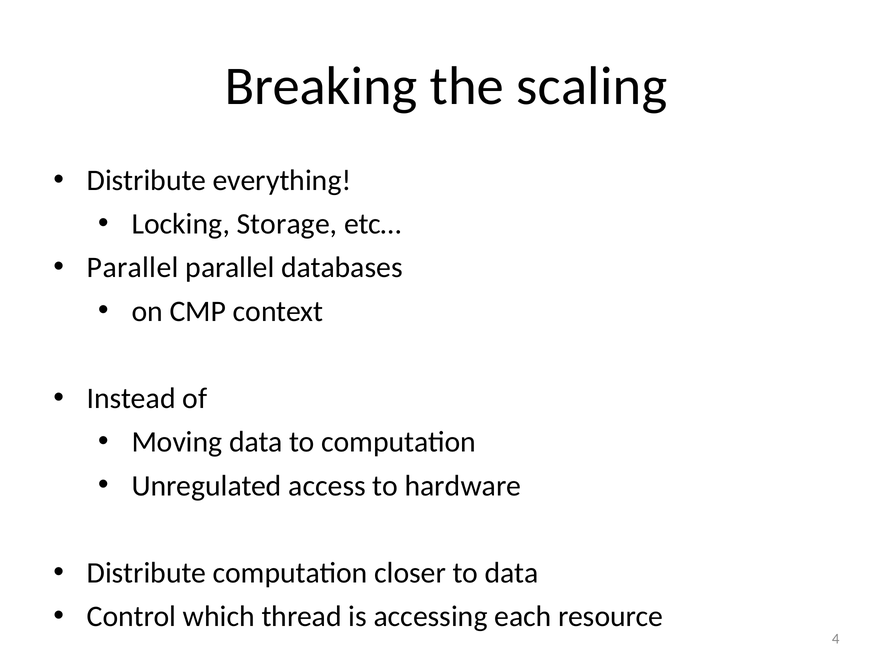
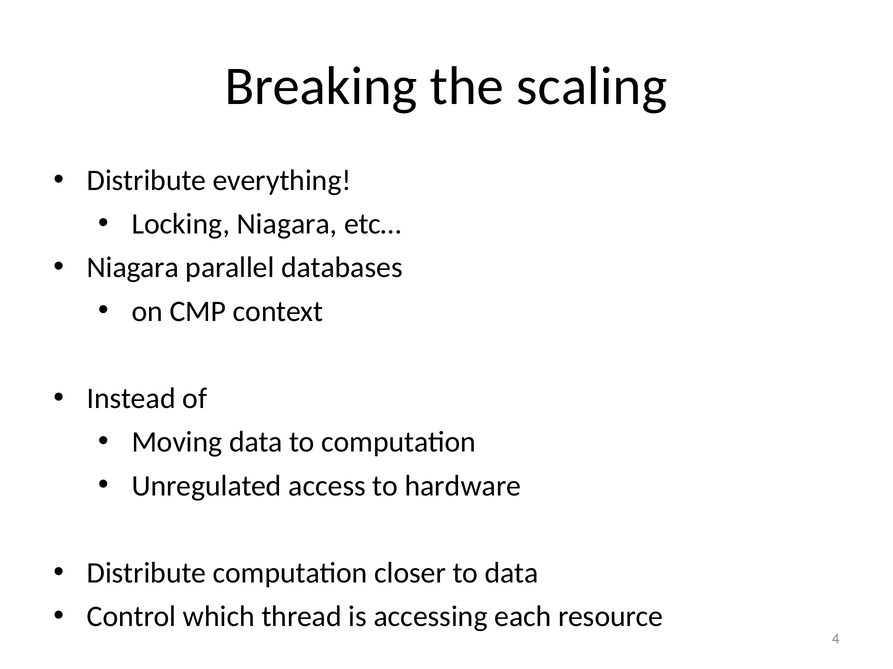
Locking Storage: Storage -> Niagara
Parallel at (133, 268): Parallel -> Niagara
